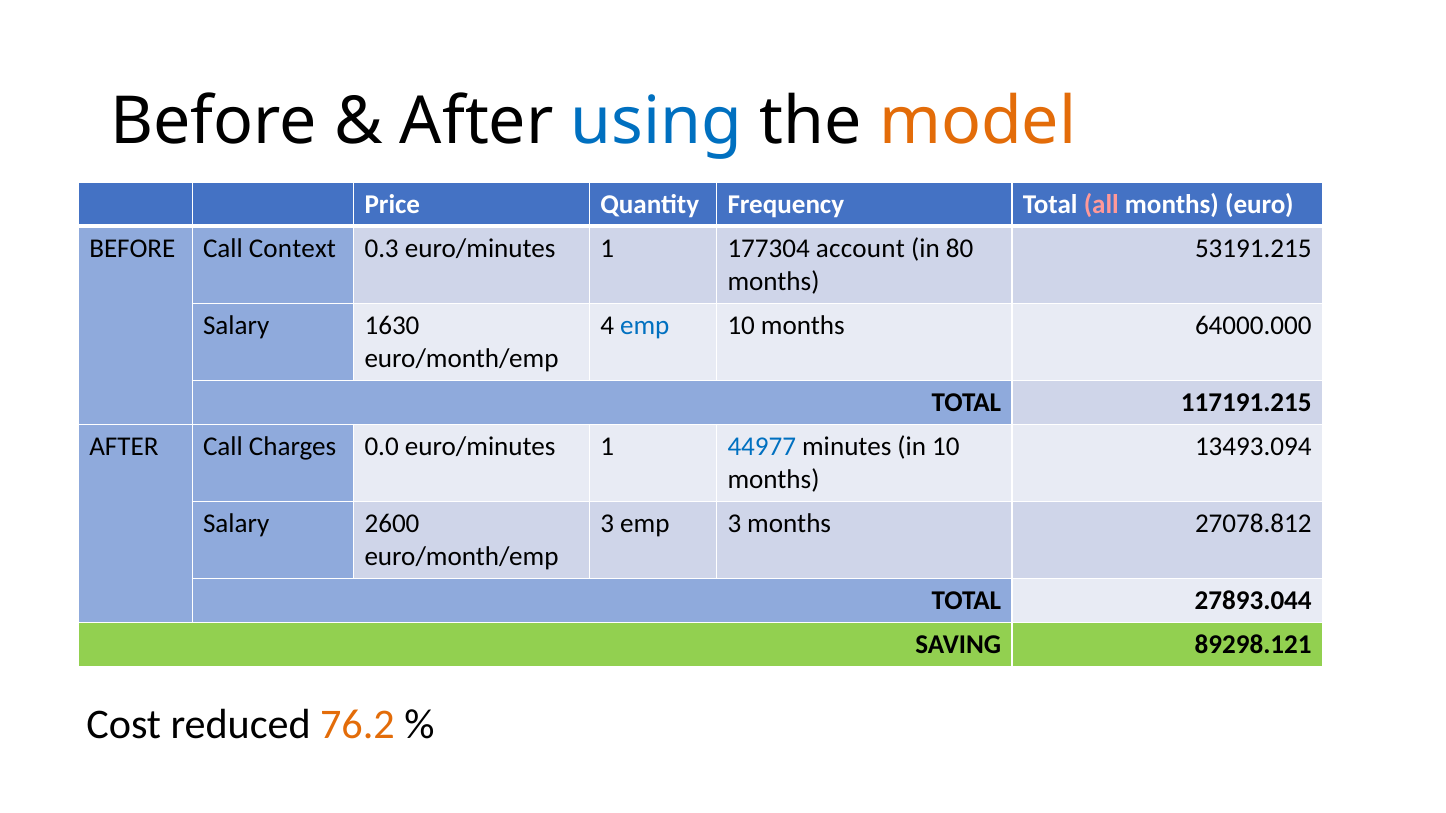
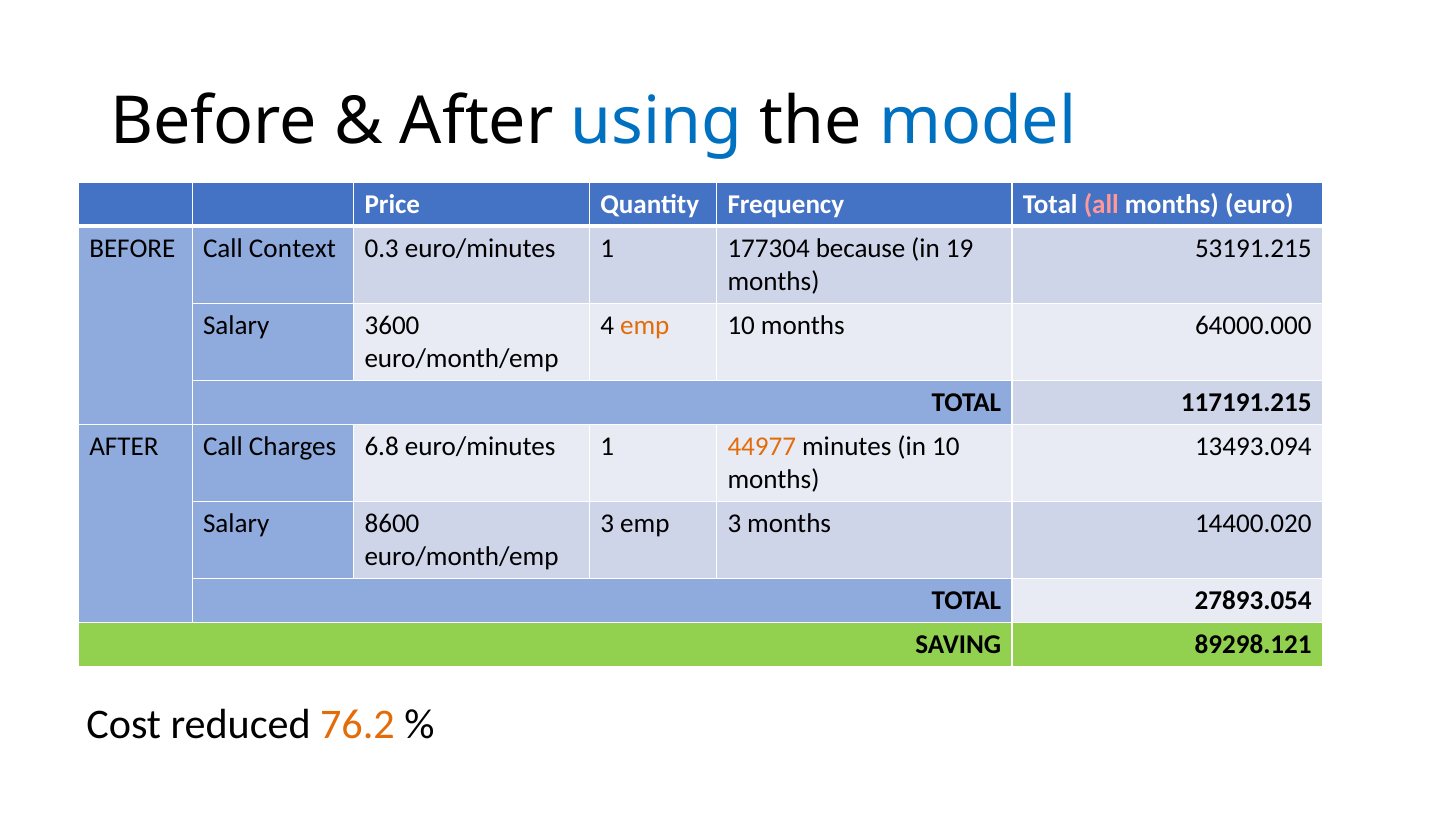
model colour: orange -> blue
account: account -> because
80: 80 -> 19
1630: 1630 -> 3600
emp at (645, 326) colour: blue -> orange
0.0: 0.0 -> 6.8
44977 colour: blue -> orange
2600: 2600 -> 8600
27078.812: 27078.812 -> 14400.020
27893.044: 27893.044 -> 27893.054
